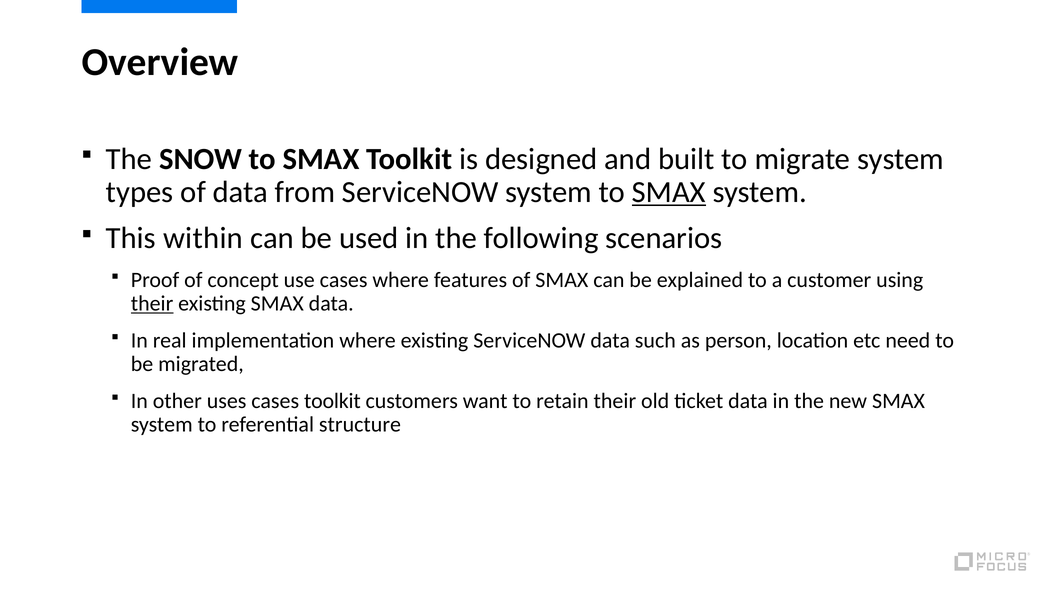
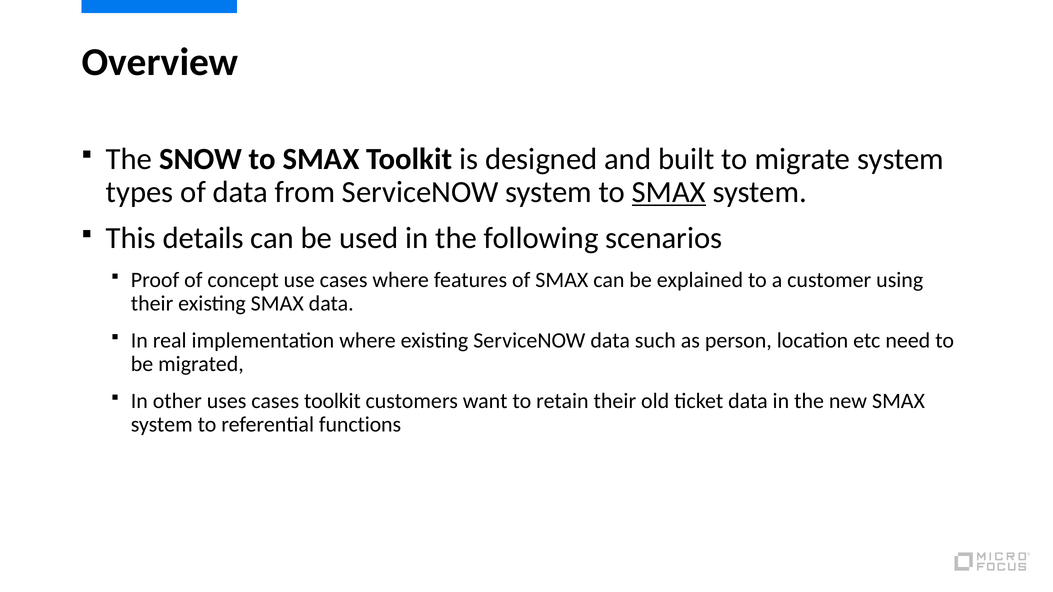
within: within -> details
their at (152, 304) underline: present -> none
structure: structure -> functions
